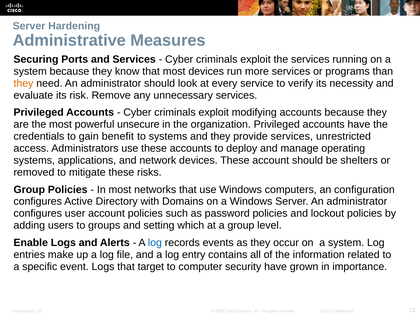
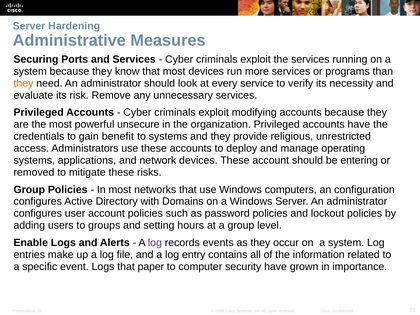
provide services: services -> religious
shelters: shelters -> entering
which: which -> hours
log at (155, 243) colour: blue -> purple
target: target -> paper
